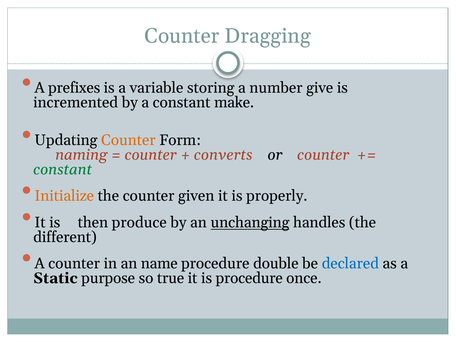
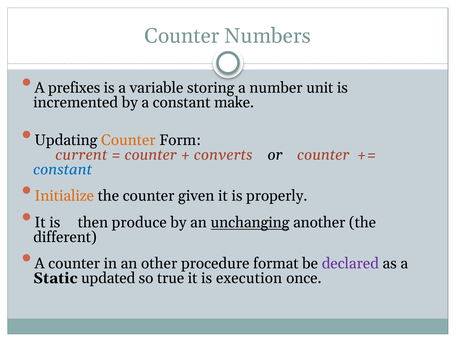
Dragging: Dragging -> Numbers
give: give -> unit
naming: naming -> current
constant at (63, 169) colour: green -> blue
handles: handles -> another
name: name -> other
double: double -> format
declared colour: blue -> purple
purpose: purpose -> updated
is procedure: procedure -> execution
